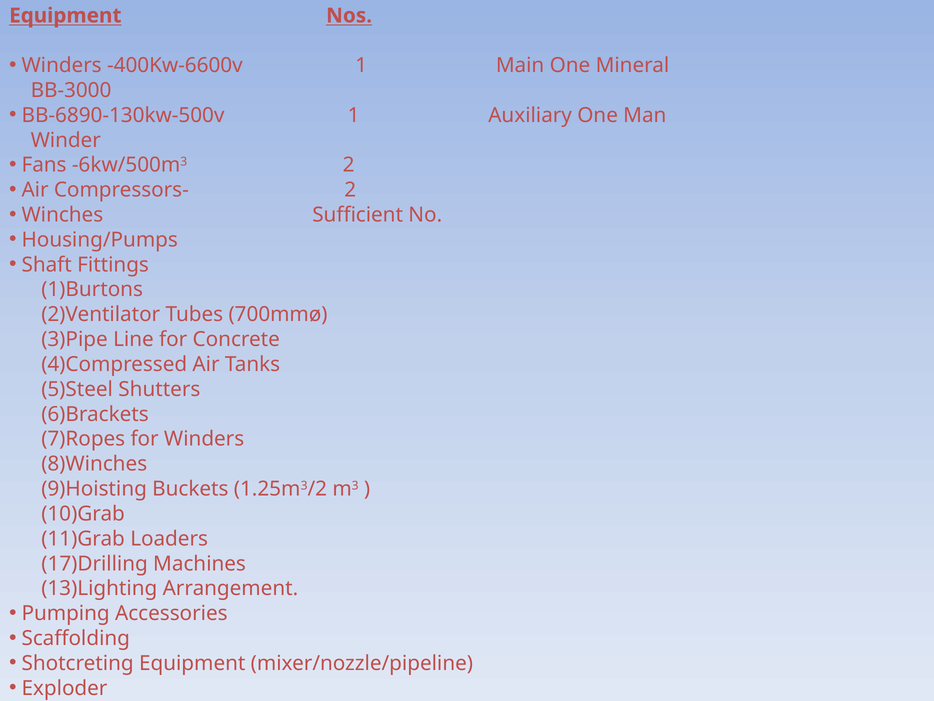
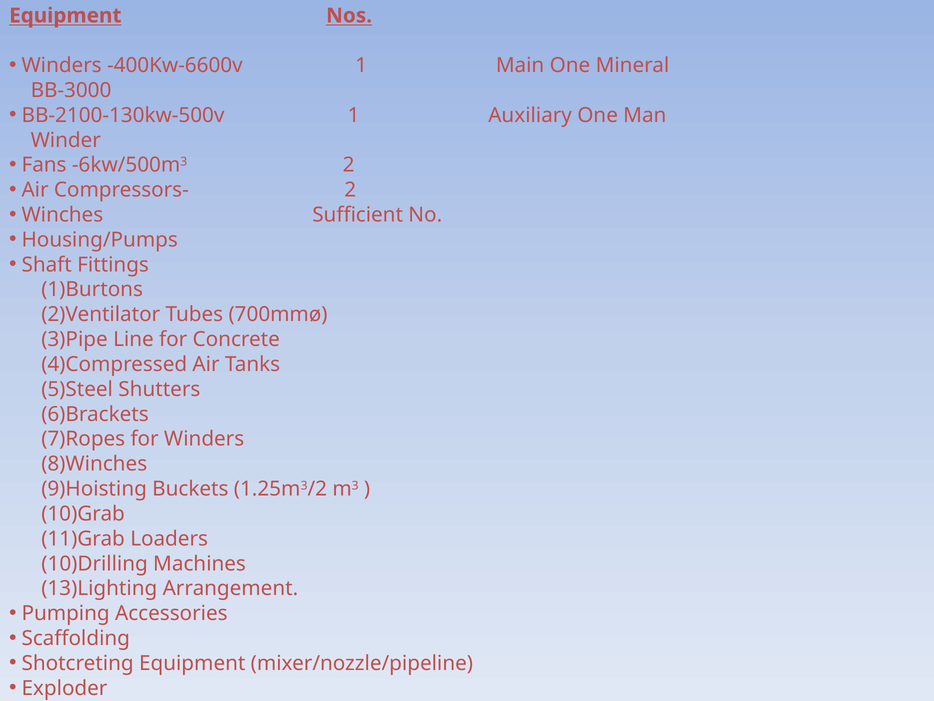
BB-6890-130kw-500v: BB-6890-130kw-500v -> BB-2100-130kw-500v
17)Drilling: 17)Drilling -> 10)Drilling
